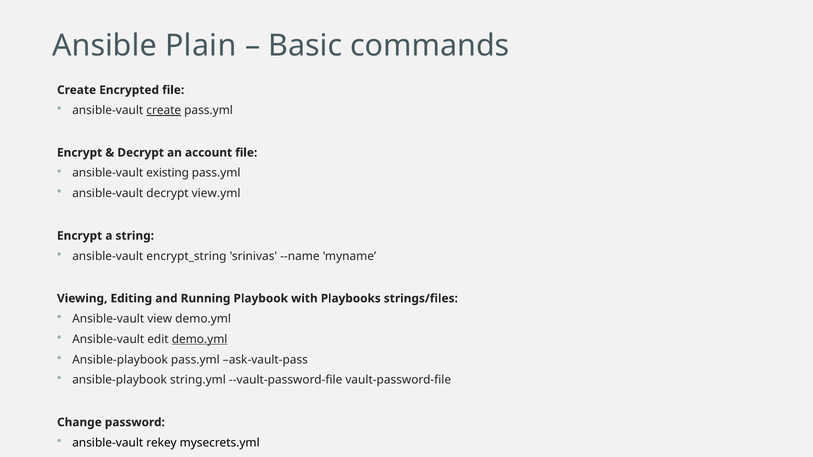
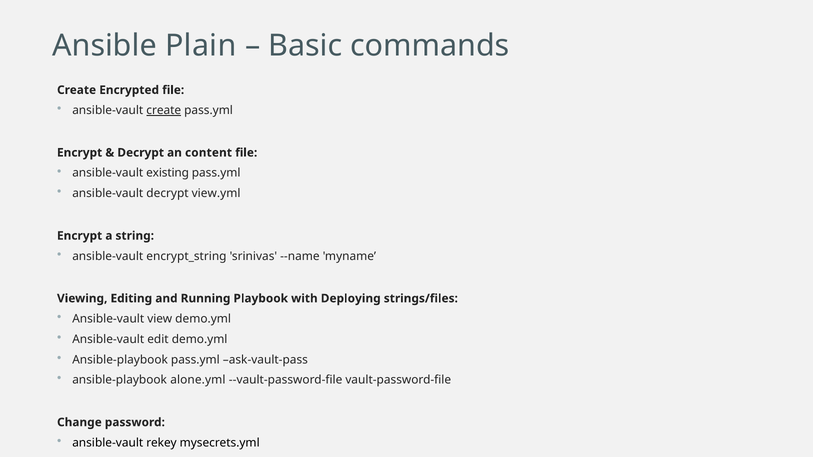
account: account -> content
Playbooks: Playbooks -> Deploying
demo.yml at (200, 339) underline: present -> none
string.yml: string.yml -> alone.yml
